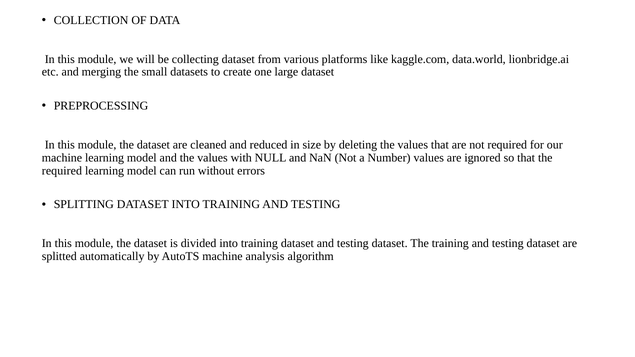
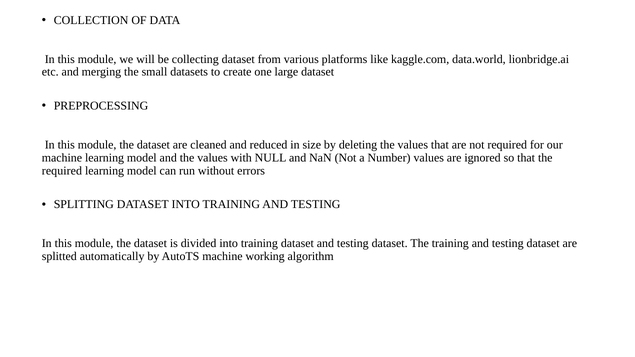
analysis: analysis -> working
